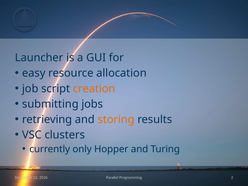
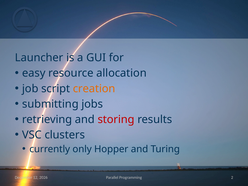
storing colour: orange -> red
